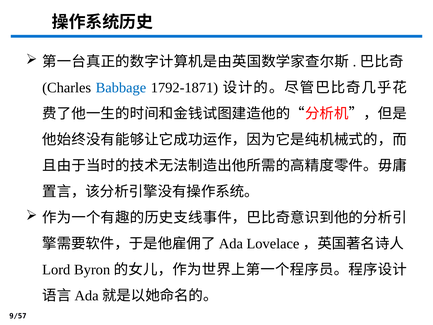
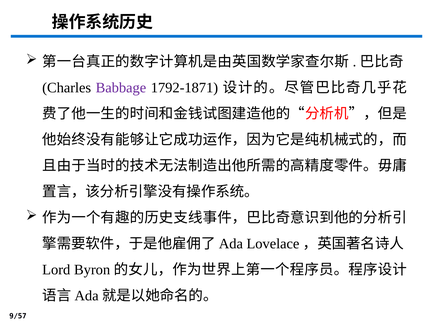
Babbage colour: blue -> purple
